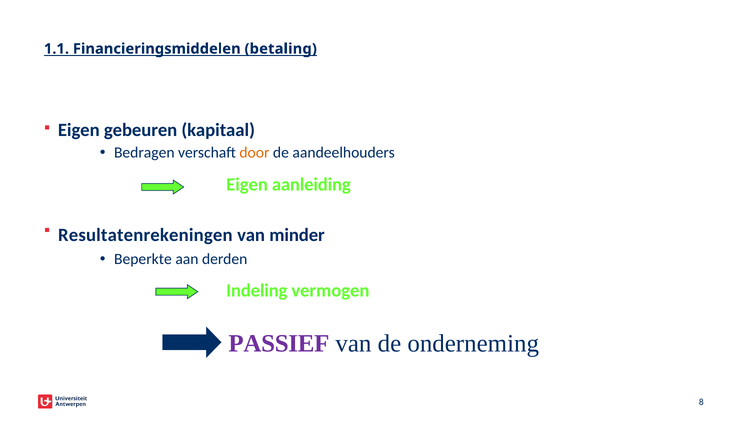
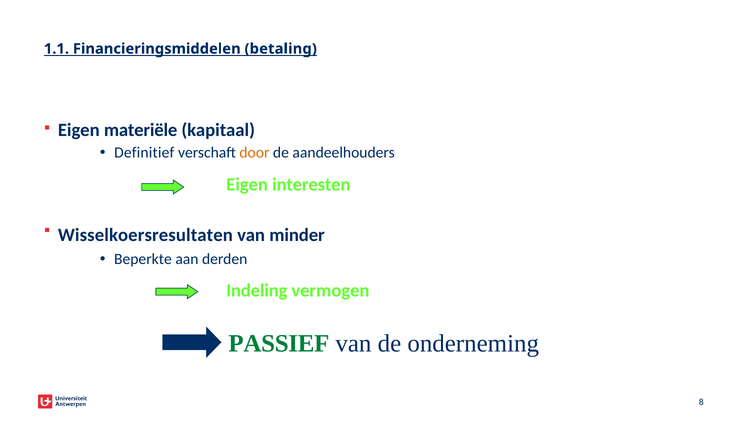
gebeuren: gebeuren -> materiële
Bedragen: Bedragen -> Definitief
aanleiding: aanleiding -> interesten
Resultatenrekeningen: Resultatenrekeningen -> Wisselkoersresultaten
PASSIEF colour: purple -> green
